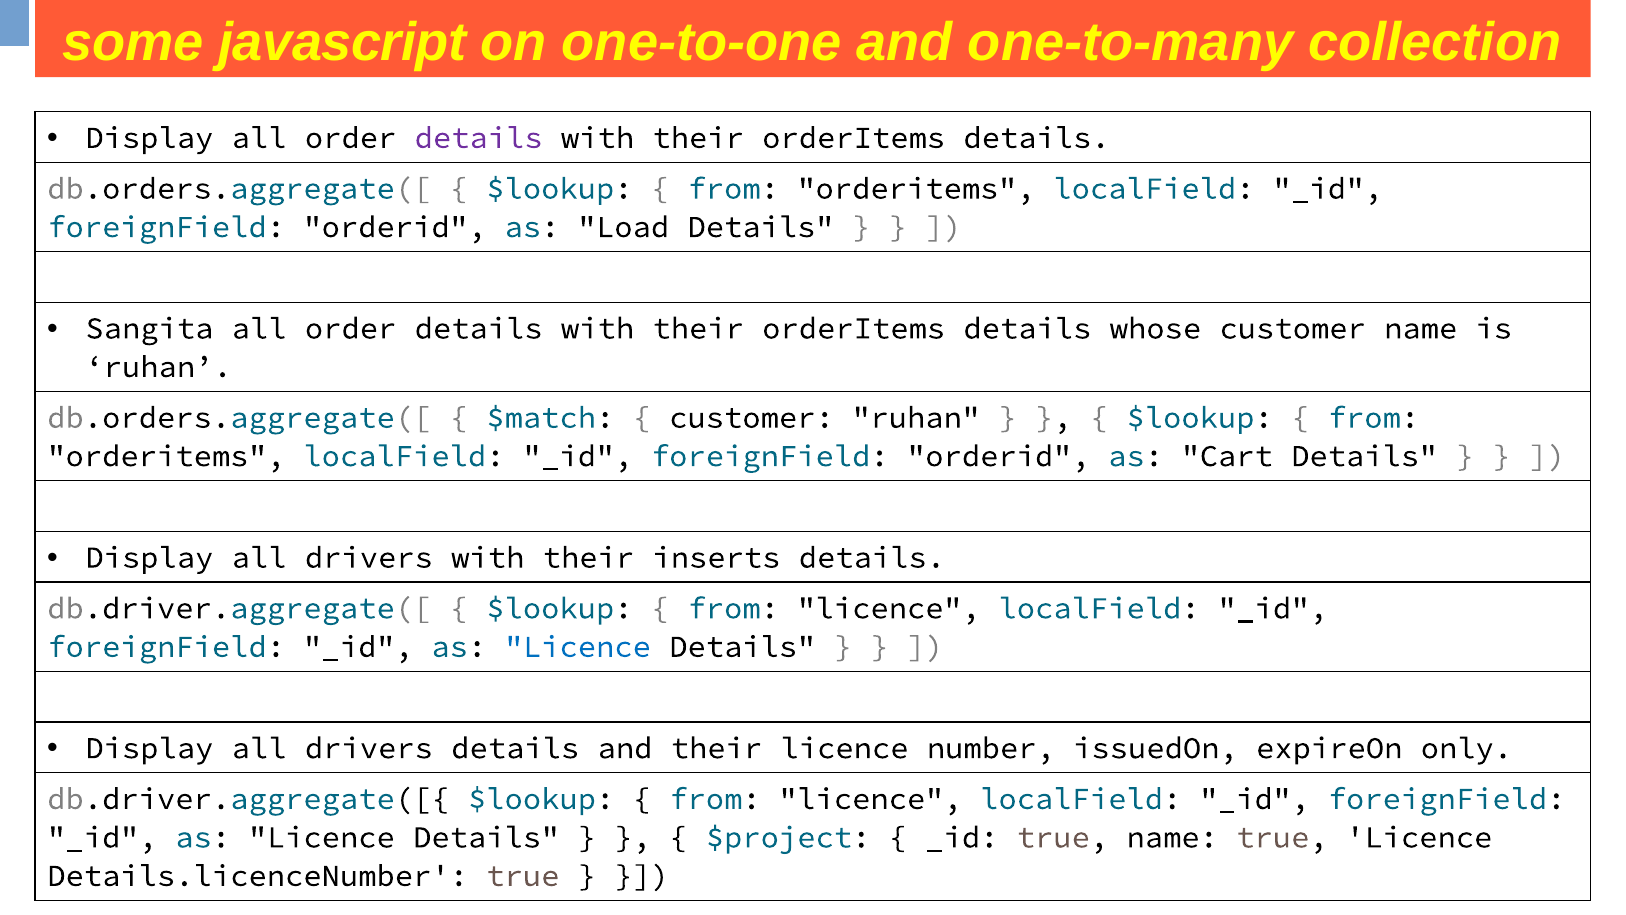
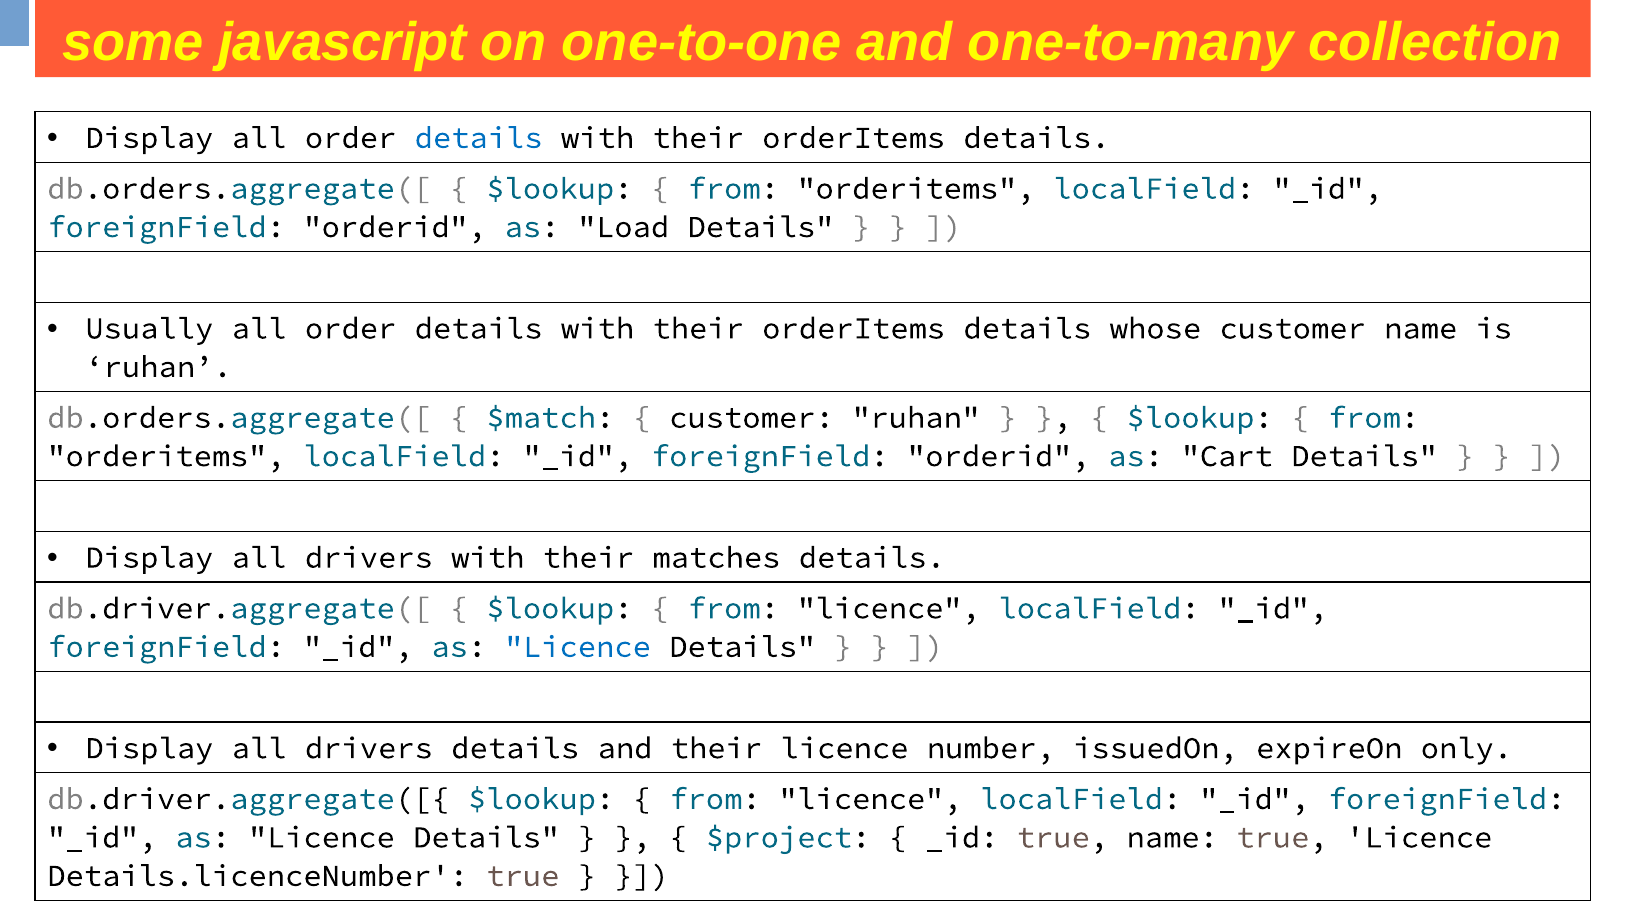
details at (479, 138) colour: purple -> blue
Sangita: Sangita -> Usually
inserts: inserts -> matches
